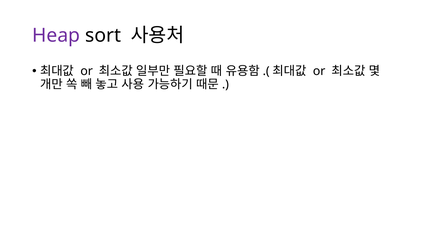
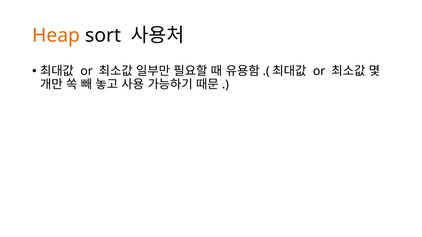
Heap colour: purple -> orange
